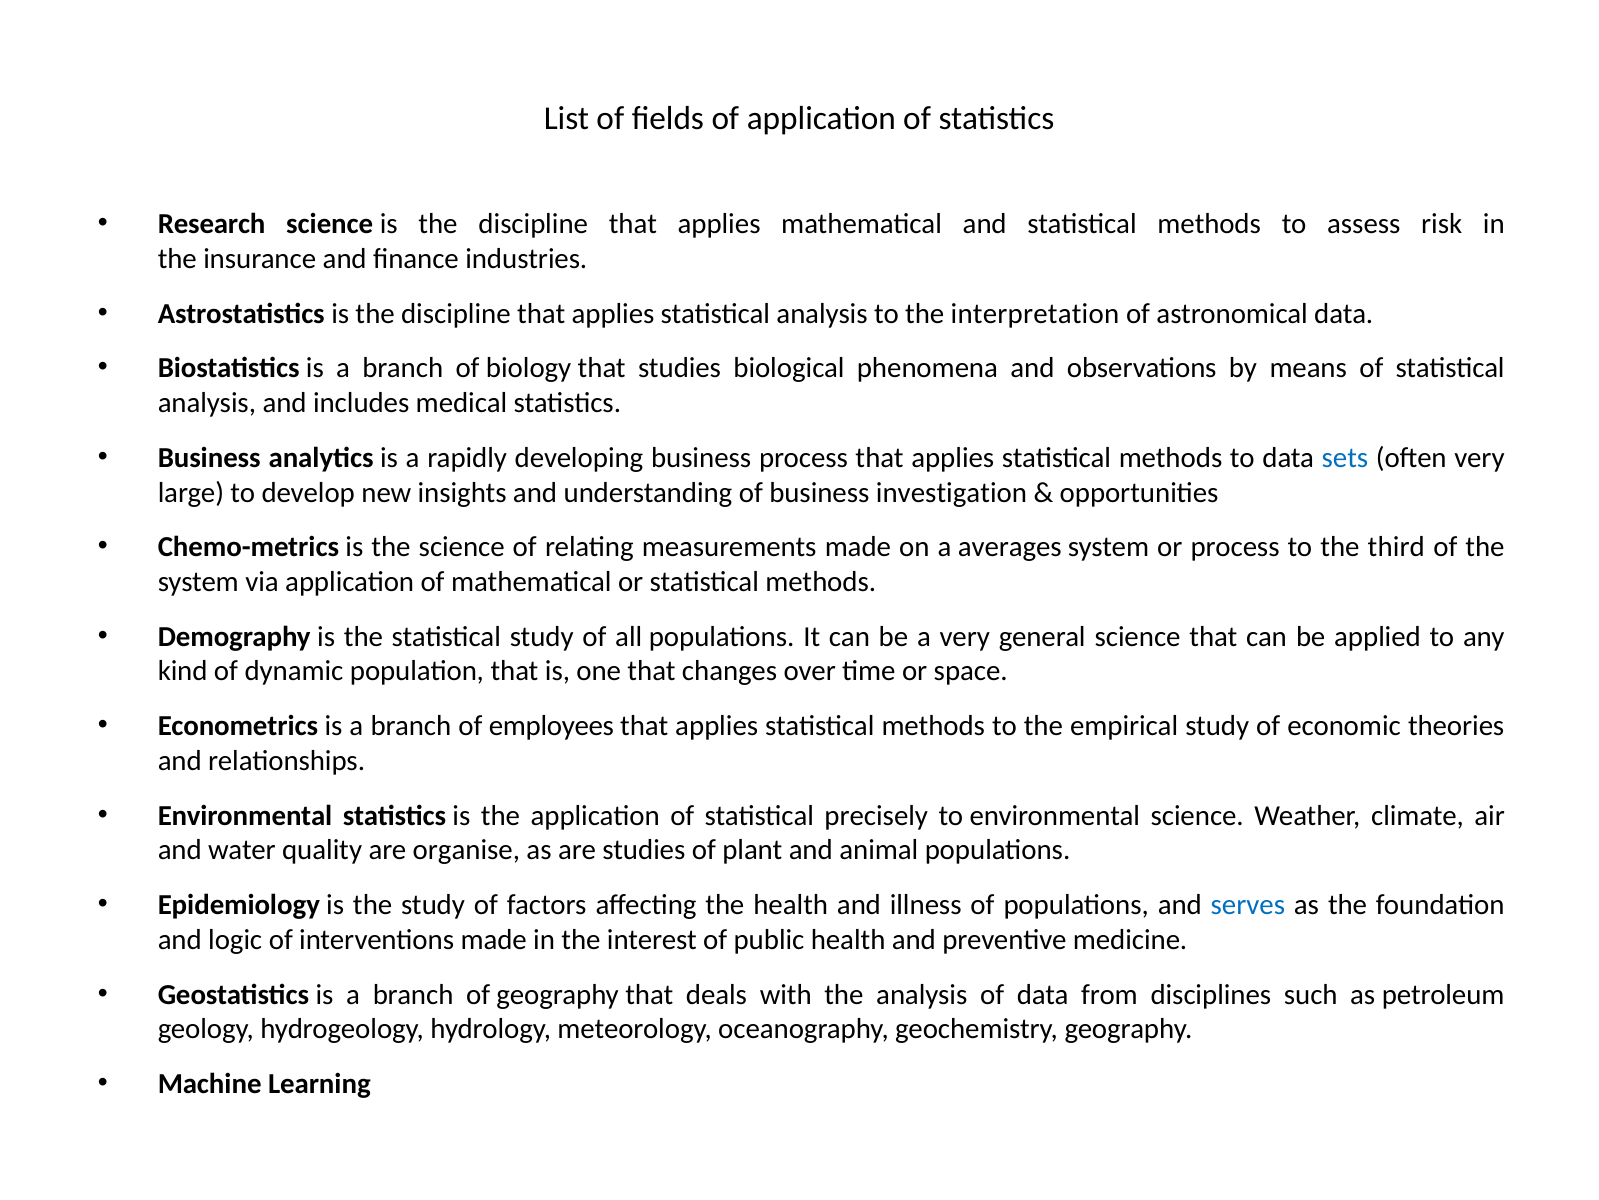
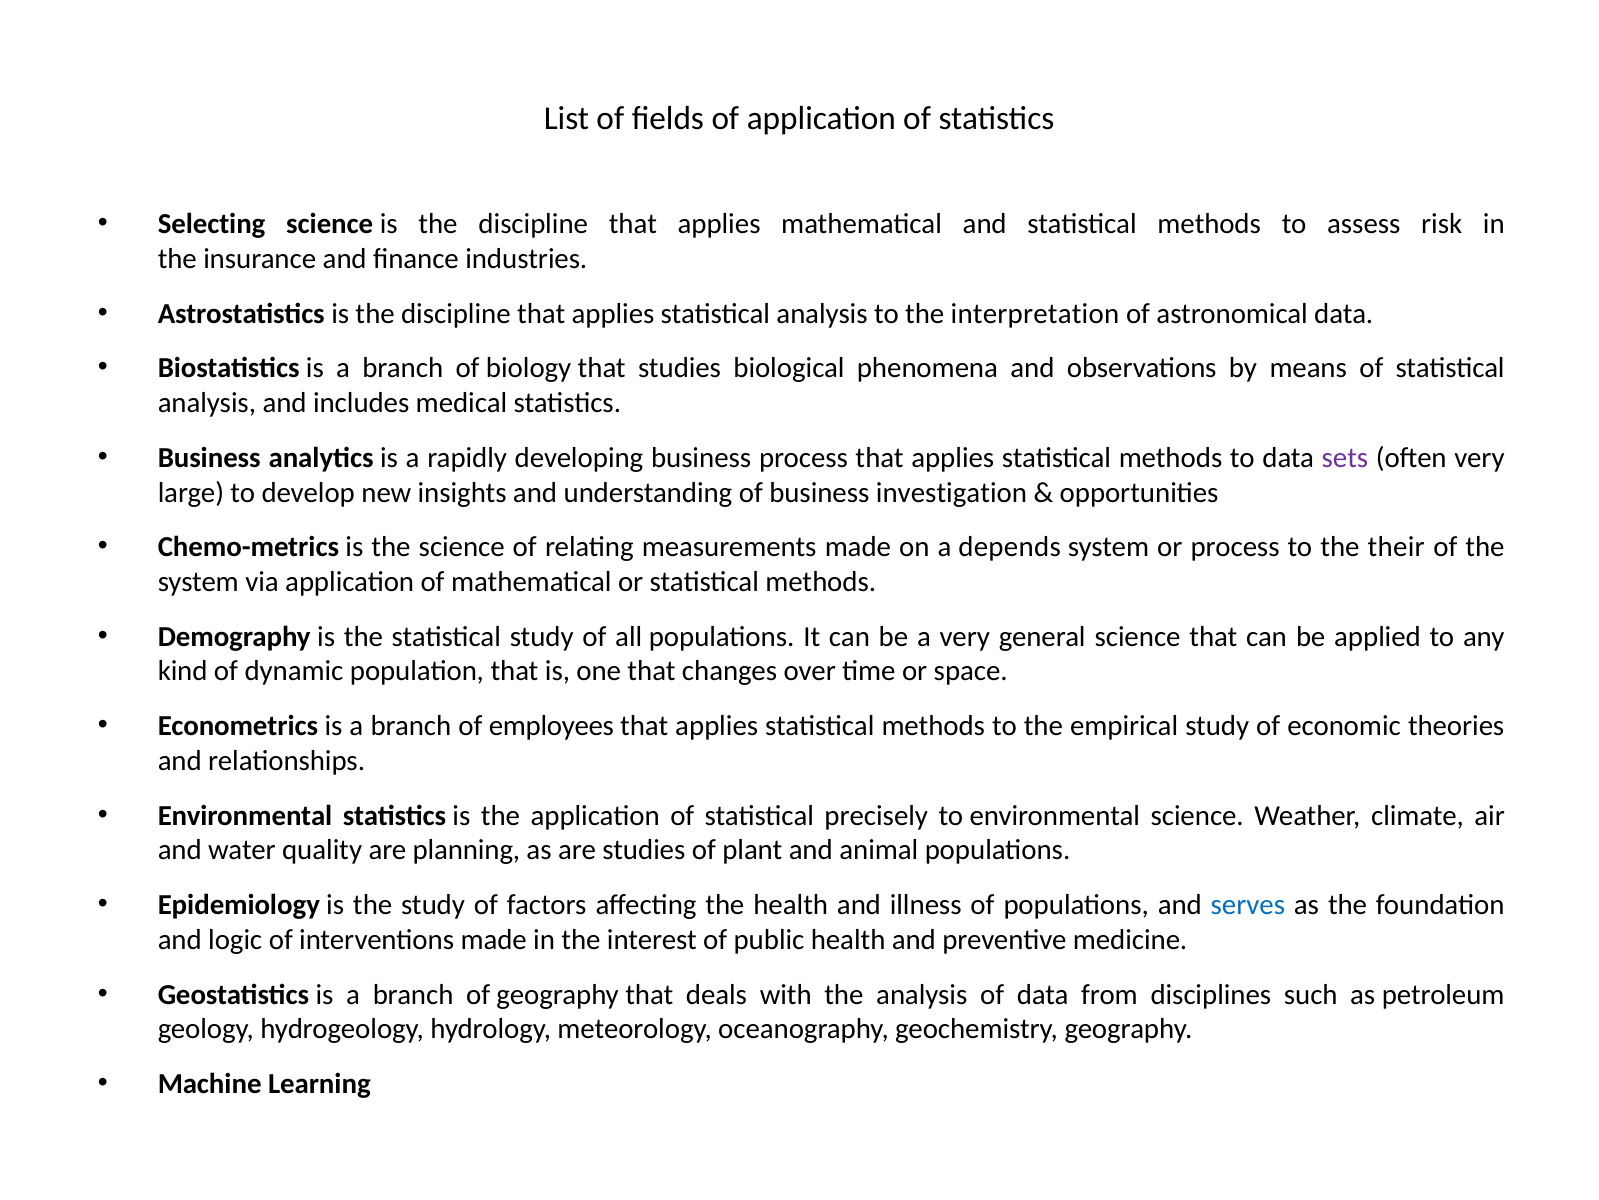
Research: Research -> Selecting
sets colour: blue -> purple
averages: averages -> depends
third: third -> their
organise: organise -> planning
